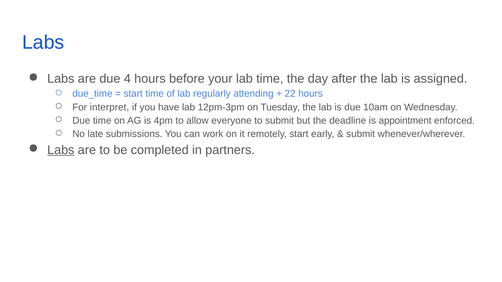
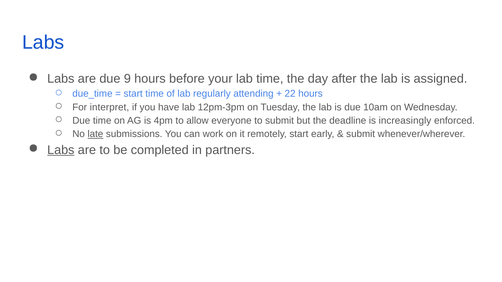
4: 4 -> 9
appointment: appointment -> increasingly
late underline: none -> present
